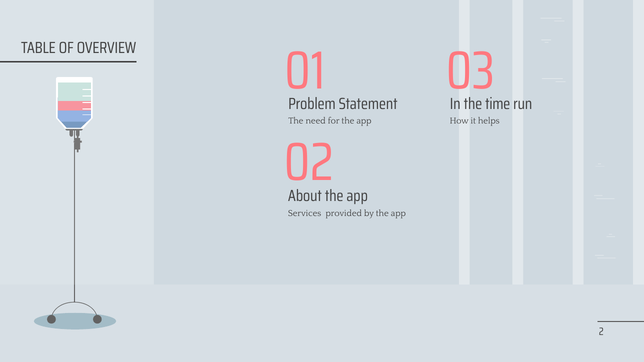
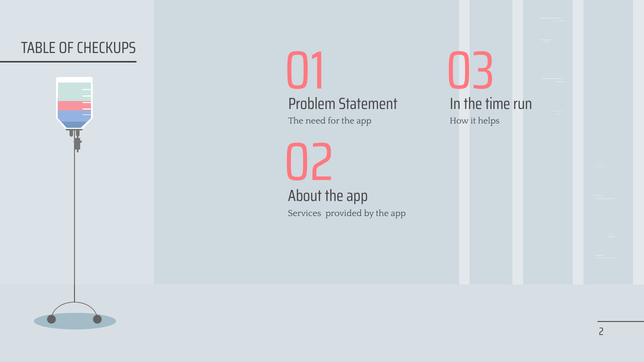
OVERVIEW: OVERVIEW -> CHECKUPS
